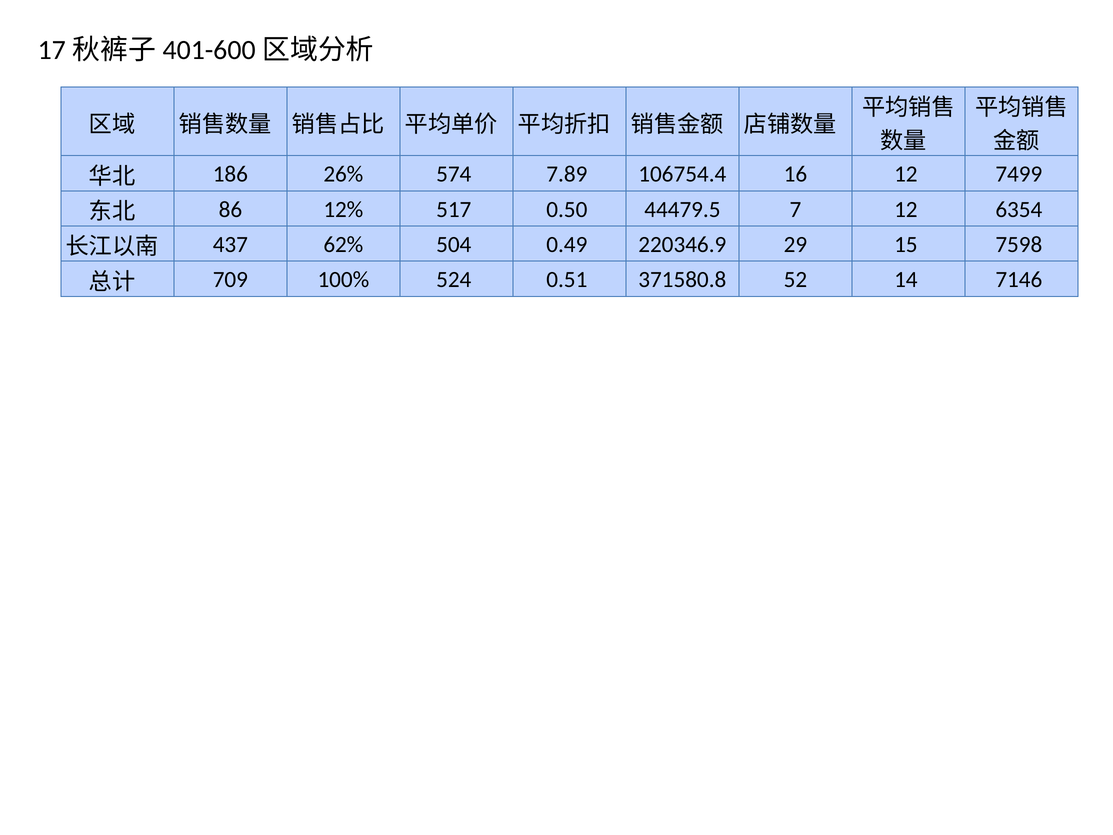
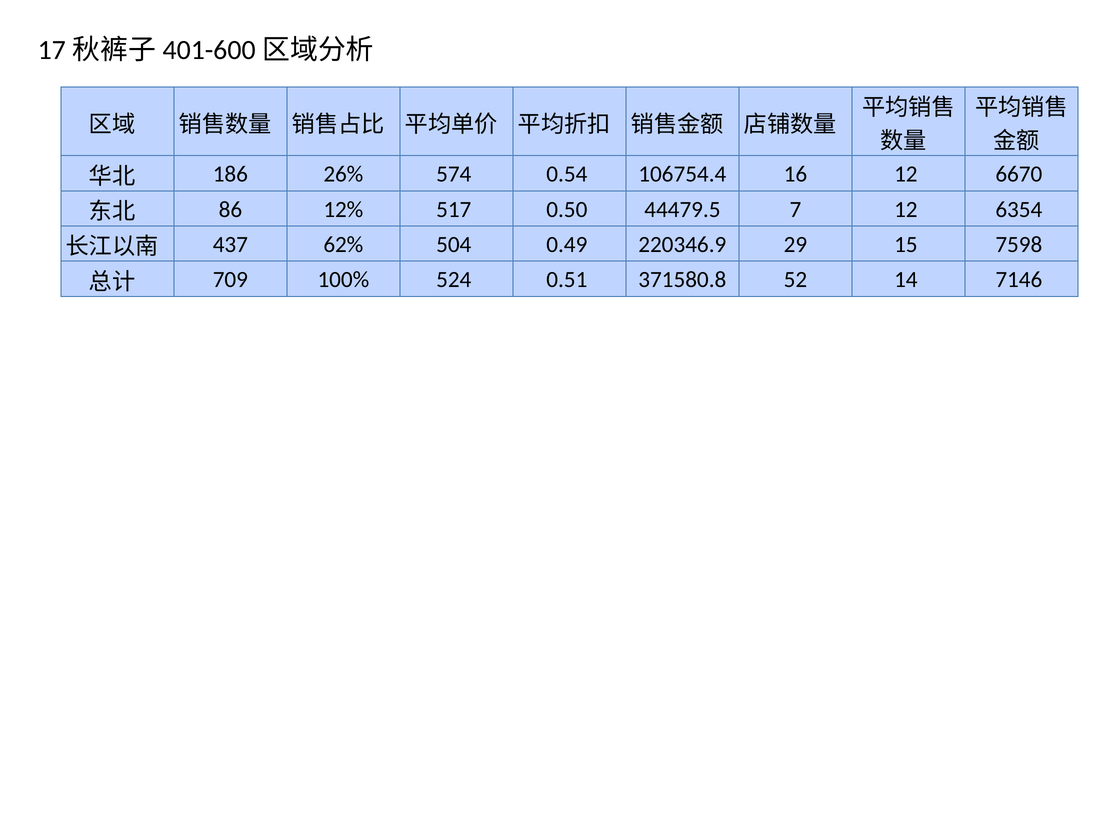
7.89: 7.89 -> 0.54
7499: 7499 -> 6670
